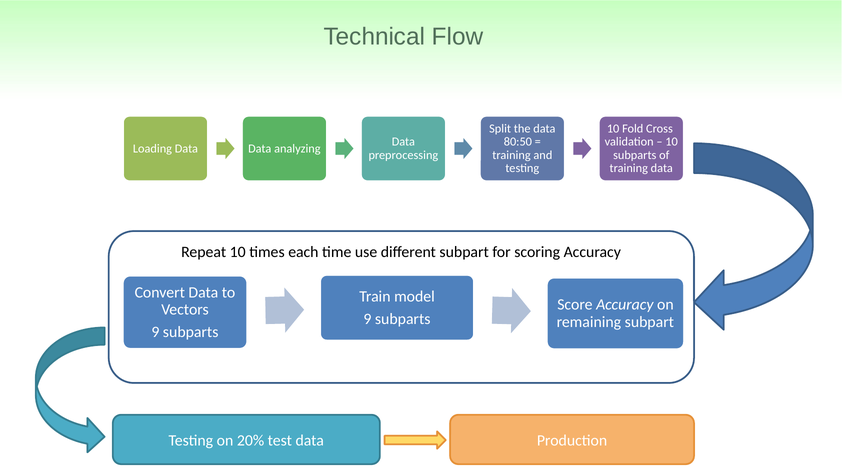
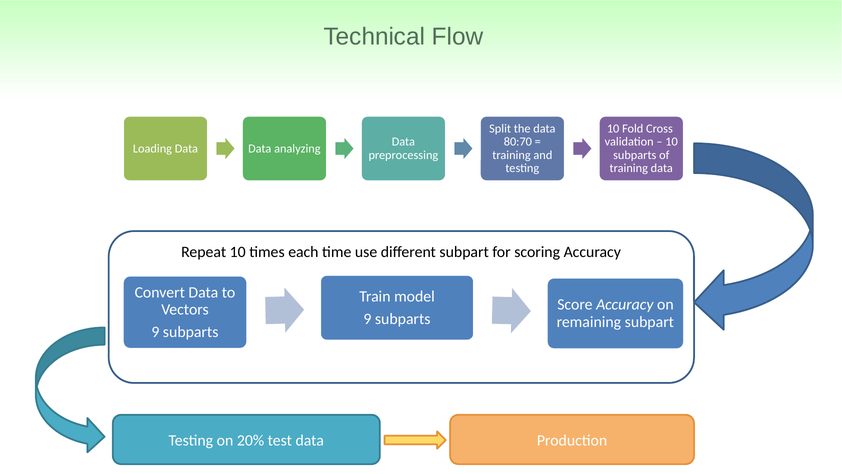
80:50: 80:50 -> 80:70
